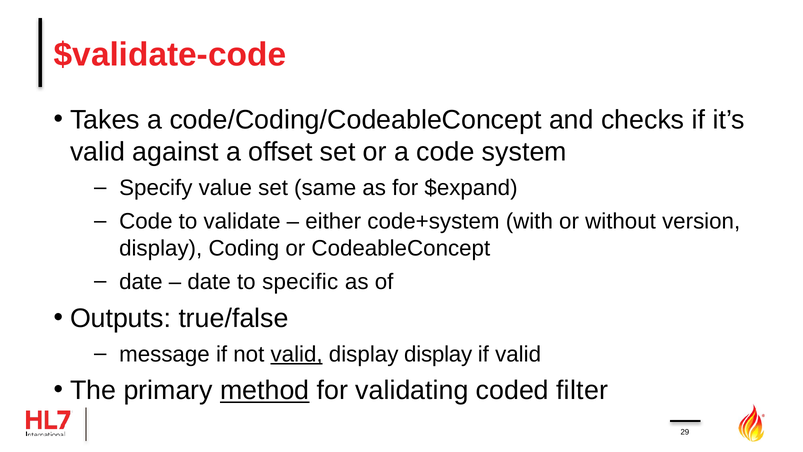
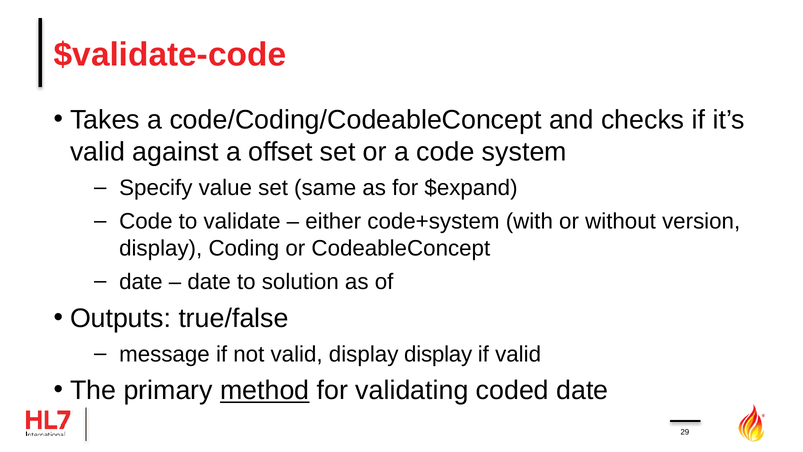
specific: specific -> solution
valid at (297, 354) underline: present -> none
coded filter: filter -> date
